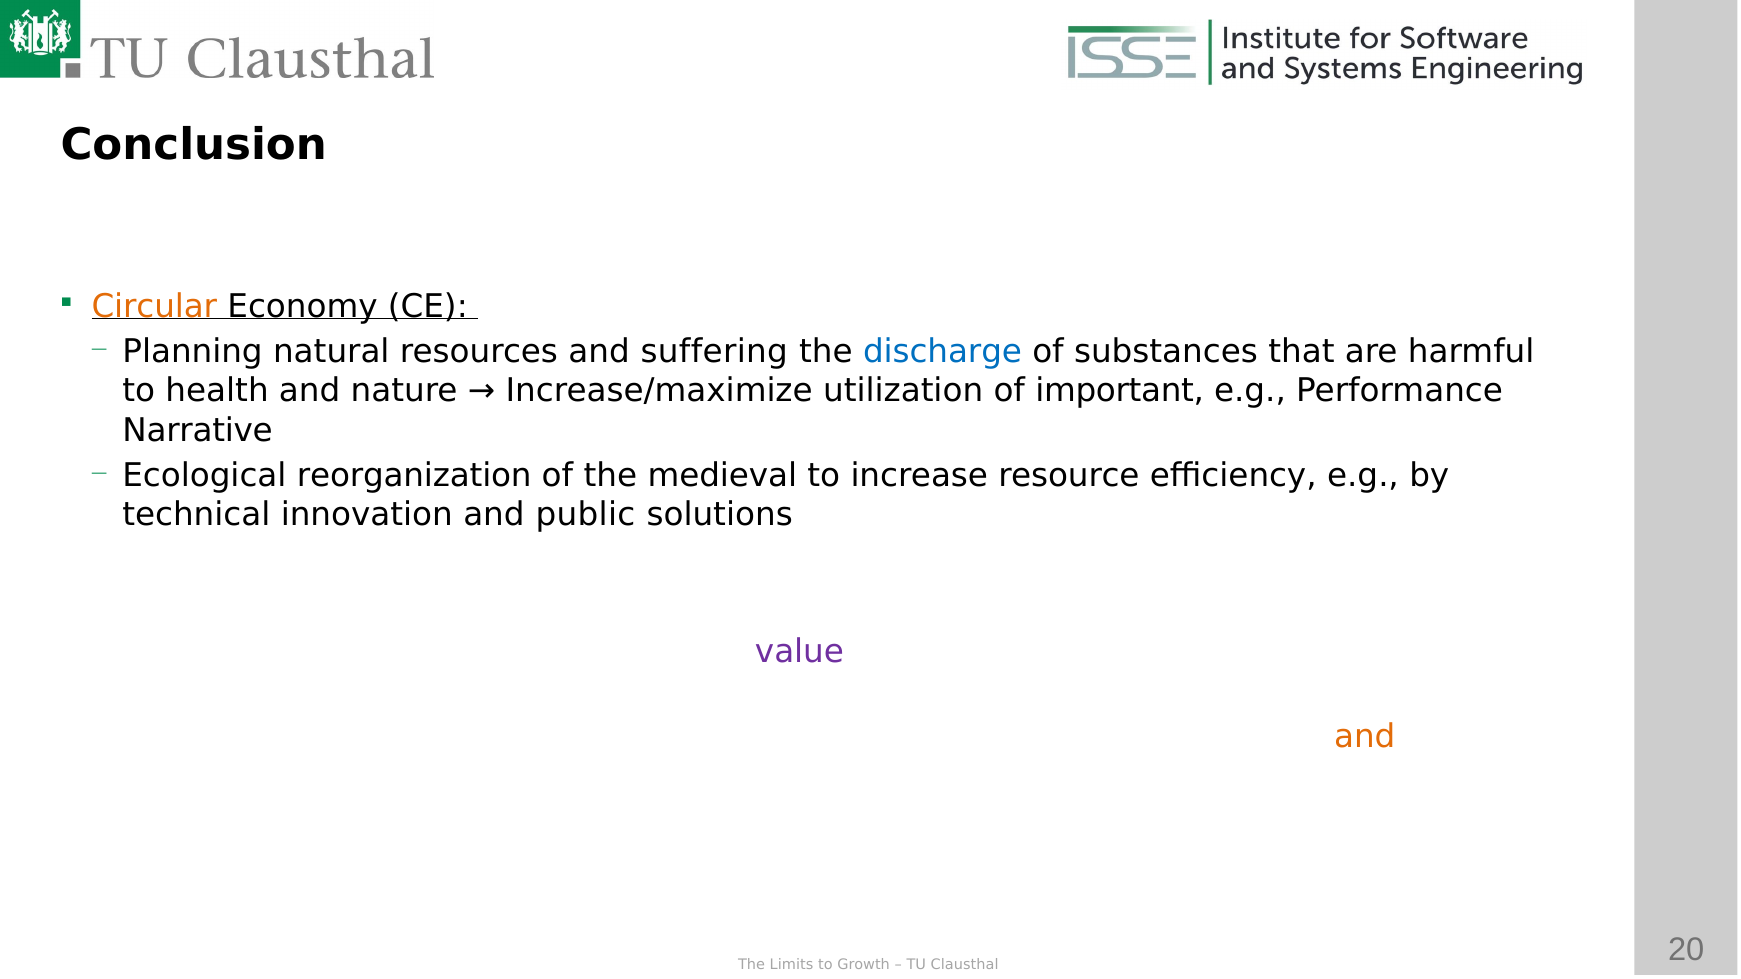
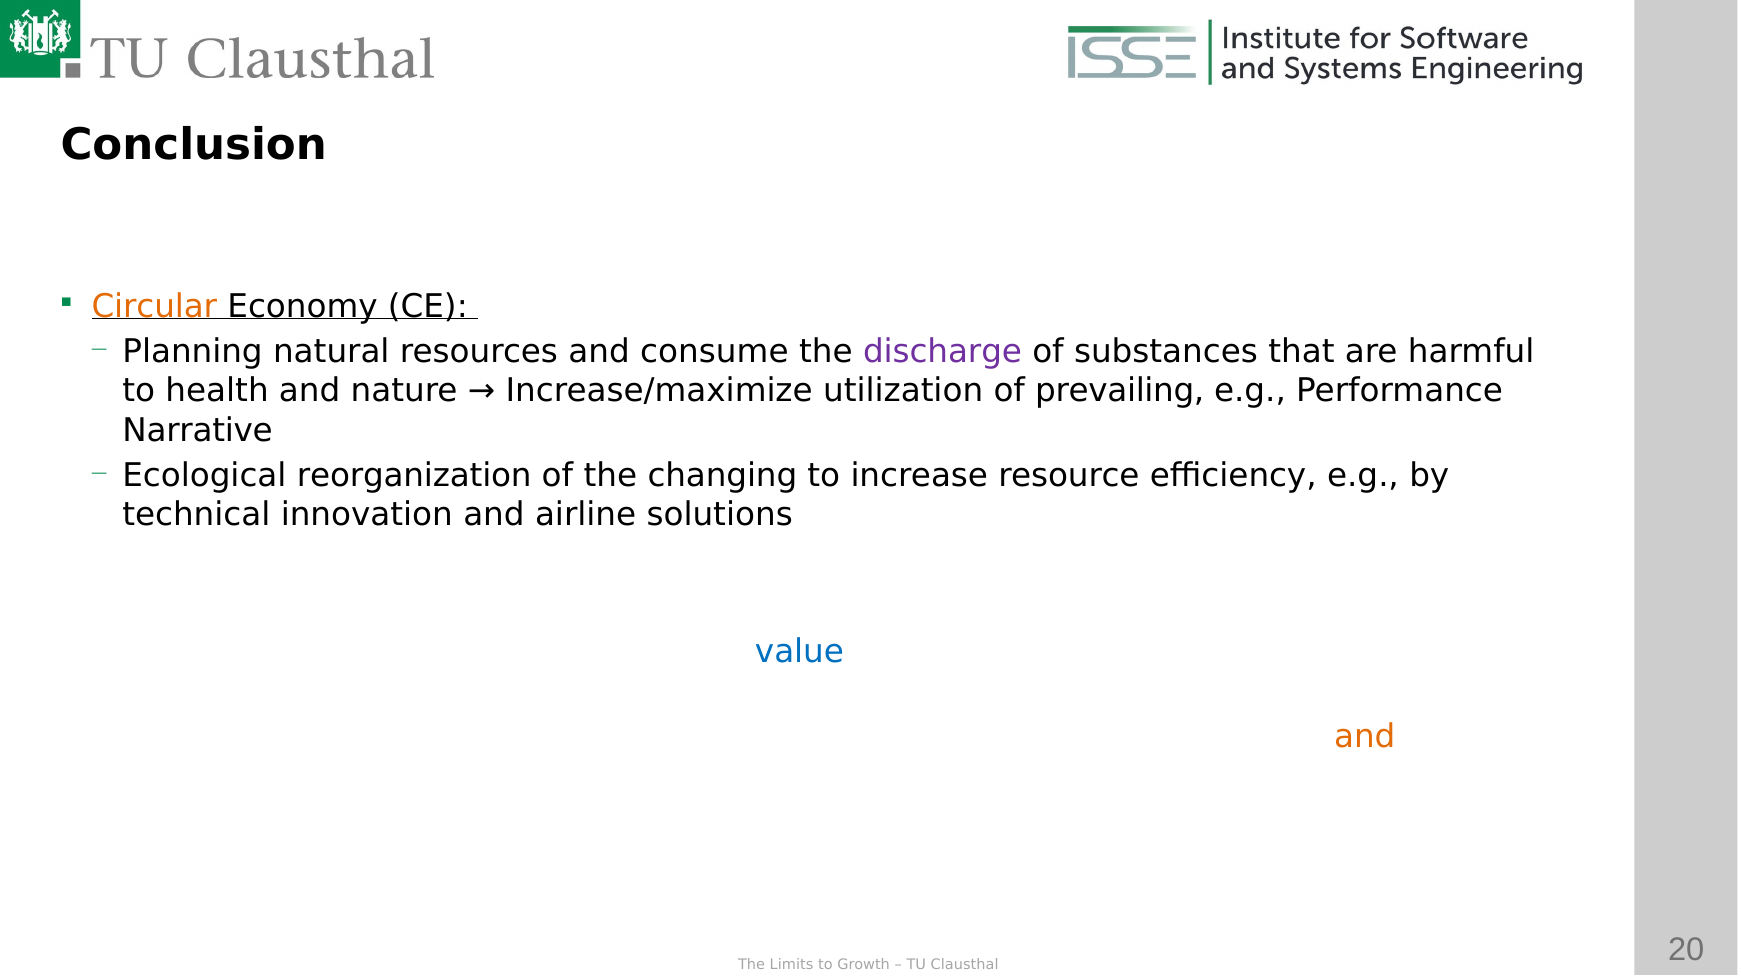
suffering: suffering -> consume
discharge colour: blue -> purple
important: important -> prevailing
medieval: medieval -> changing
public: public -> airline
value at (799, 652) colour: purple -> blue
